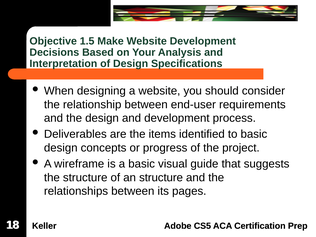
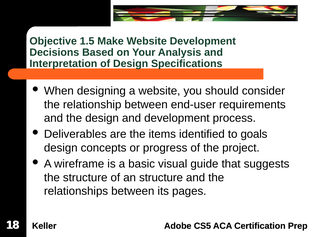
to basic: basic -> goals
